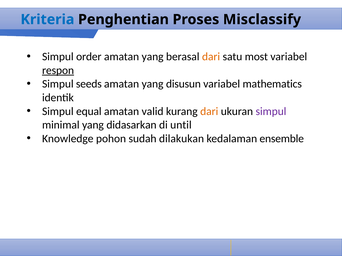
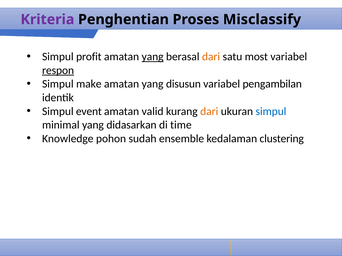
Kriteria colour: blue -> purple
order: order -> profit
yang at (153, 57) underline: none -> present
seeds: seeds -> make
mathematics: mathematics -> pengambilan
equal: equal -> event
simpul at (271, 111) colour: purple -> blue
until: until -> time
dilakukan: dilakukan -> ensemble
ensemble: ensemble -> clustering
